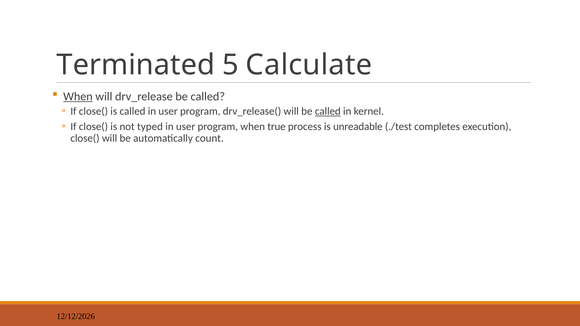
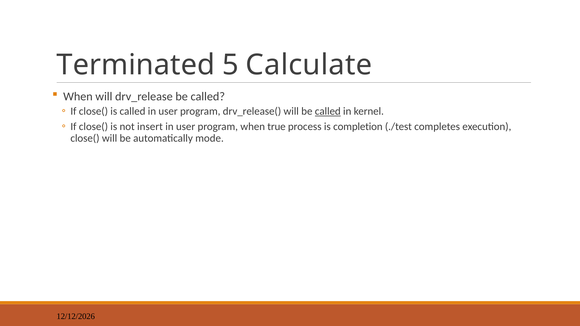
When at (78, 96) underline: present -> none
typed: typed -> insert
unreadable: unreadable -> completion
count: count -> mode
